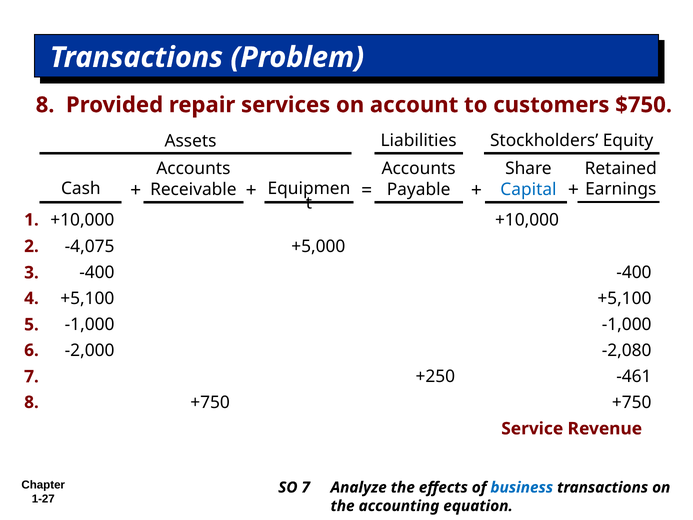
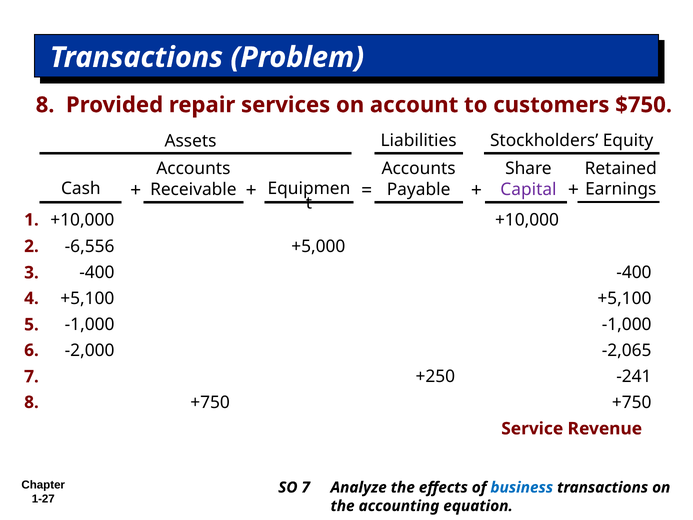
Capital colour: blue -> purple
-4,075: -4,075 -> -6,556
-2,080: -2,080 -> -2,065
-461: -461 -> -241
